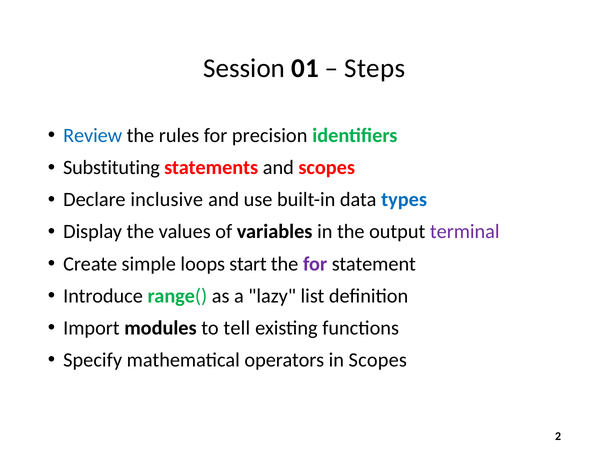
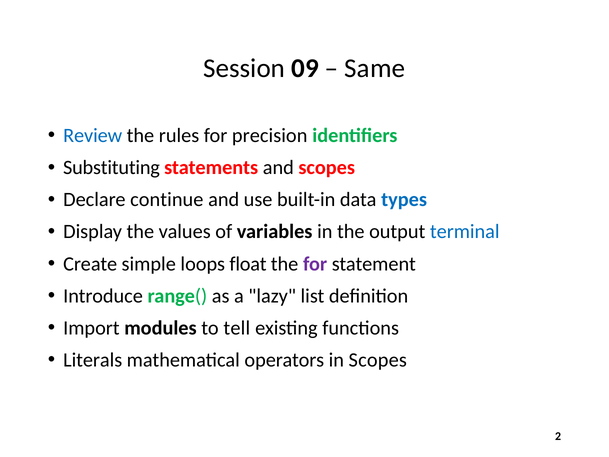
01: 01 -> 09
Steps: Steps -> Same
inclusive: inclusive -> continue
terminal colour: purple -> blue
start: start -> float
Specify: Specify -> Literals
